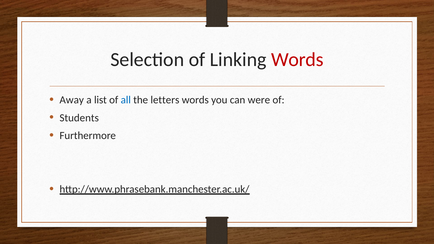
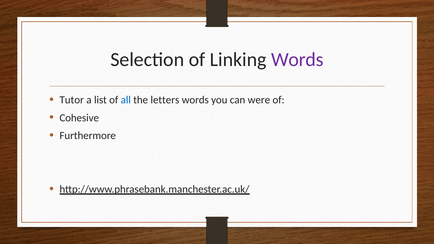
Words at (297, 60) colour: red -> purple
Away: Away -> Tutor
Students: Students -> Cohesive
